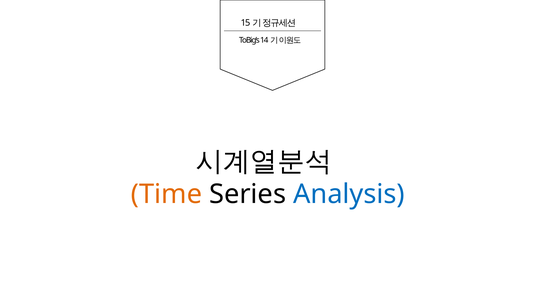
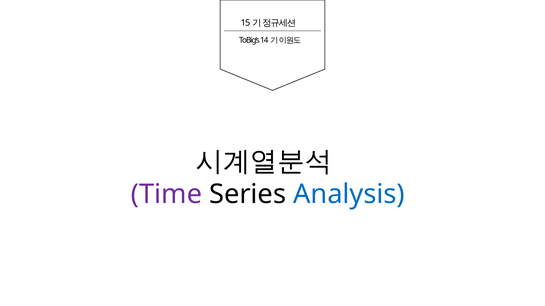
Time colour: orange -> purple
